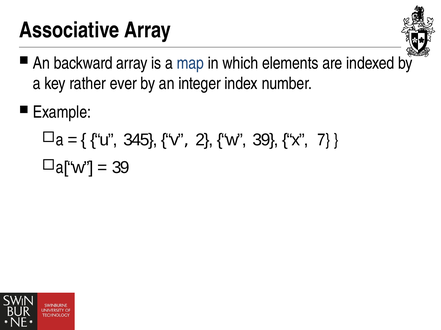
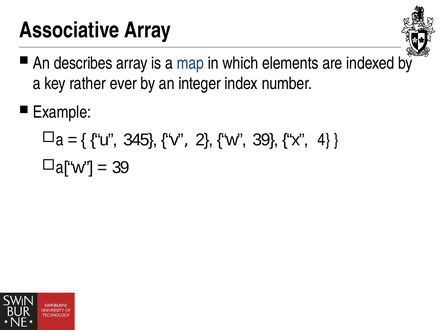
backward: backward -> describes
7: 7 -> 4
